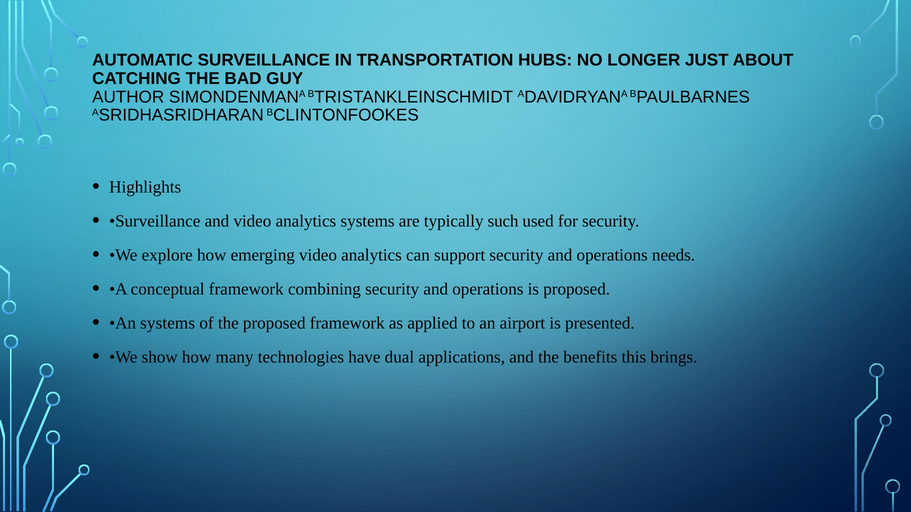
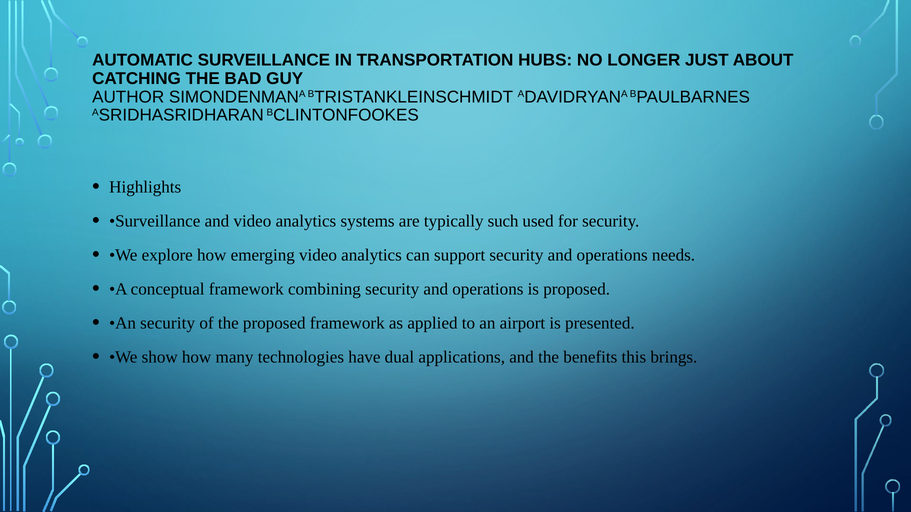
An systems: systems -> security
